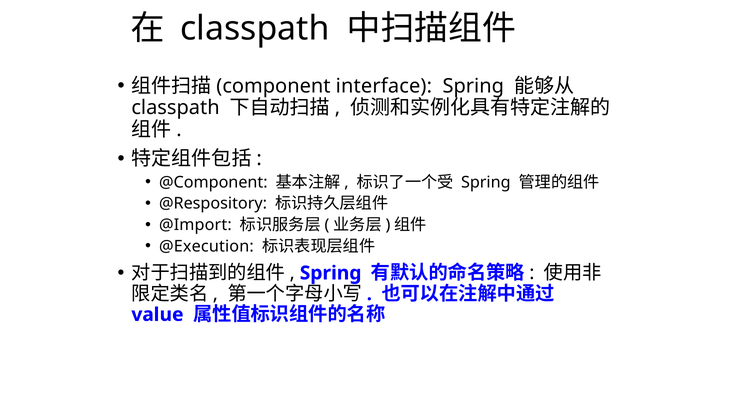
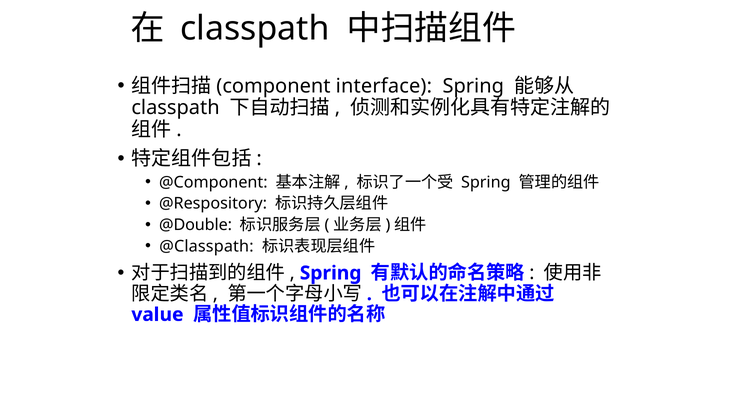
@Import: @Import -> @Double
@Execution: @Execution -> @Classpath
